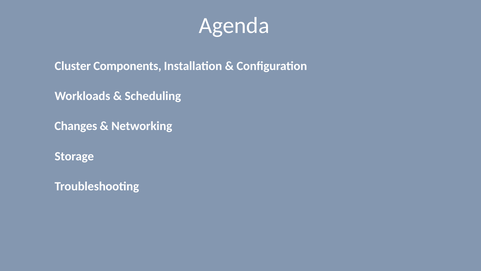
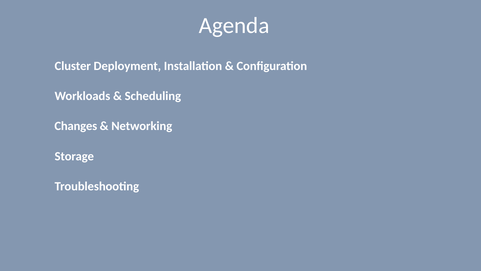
Components: Components -> Deployment
